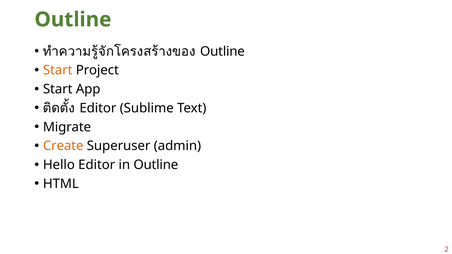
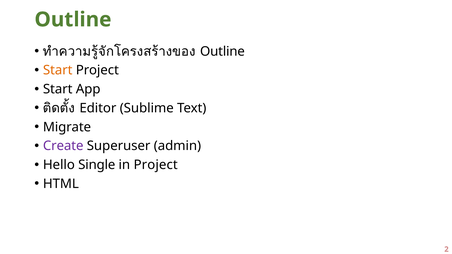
Create colour: orange -> purple
Hello Editor: Editor -> Single
in Outline: Outline -> Project
